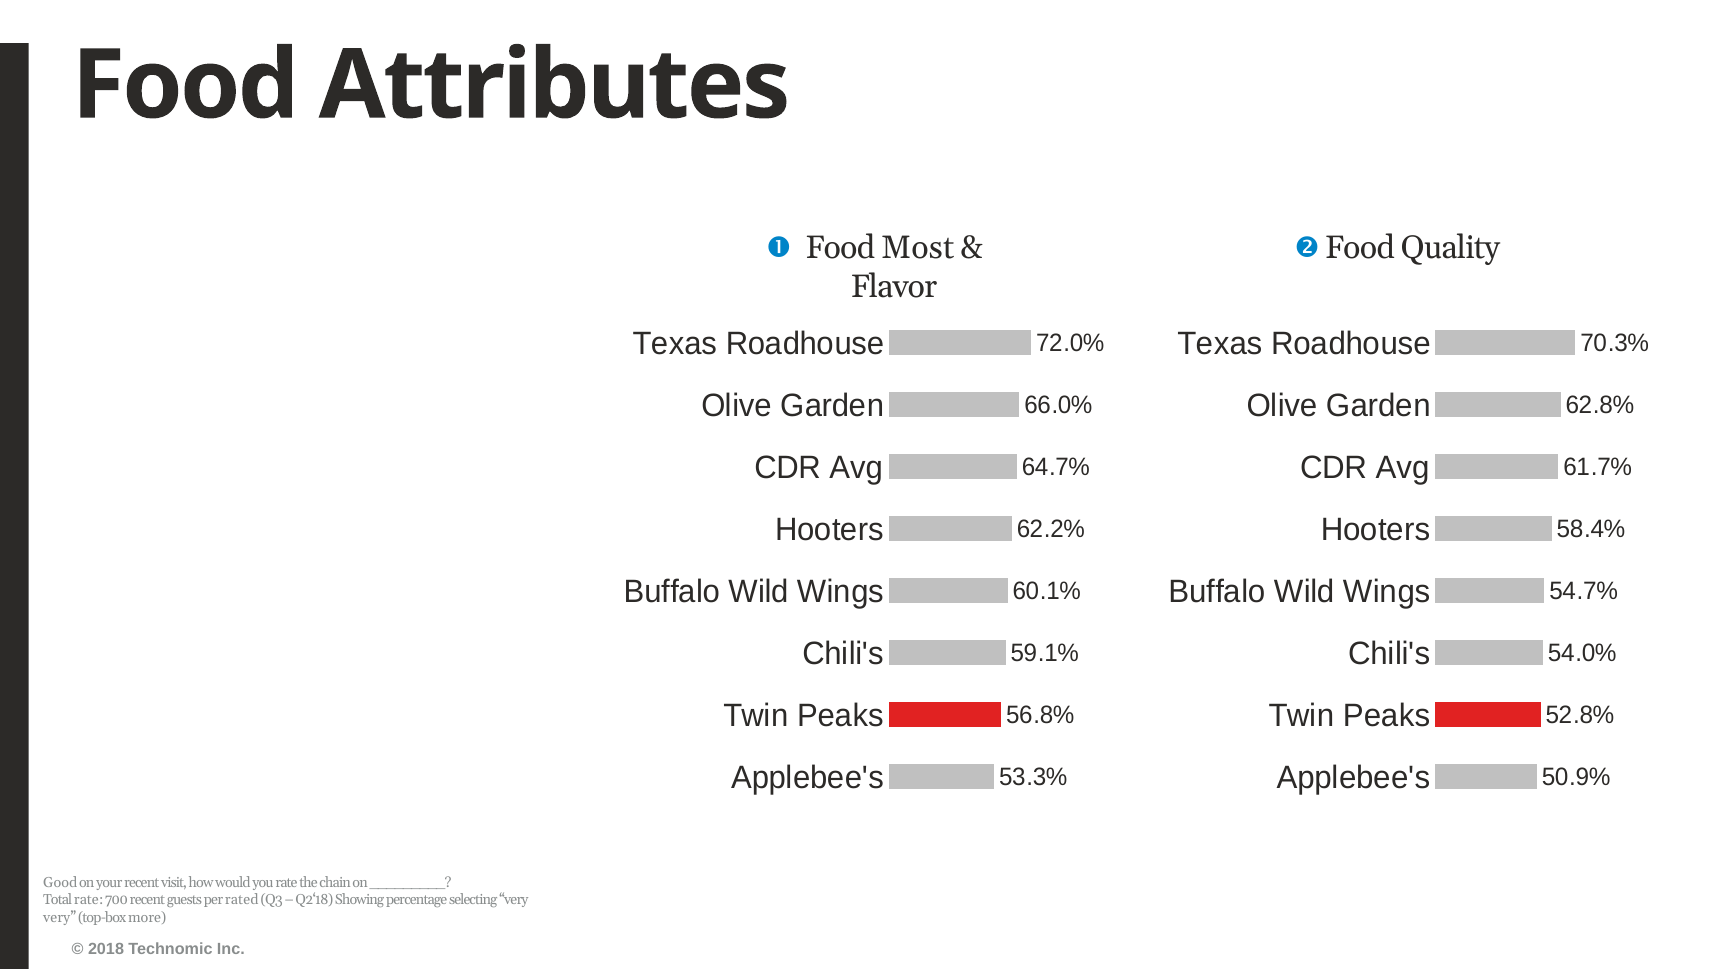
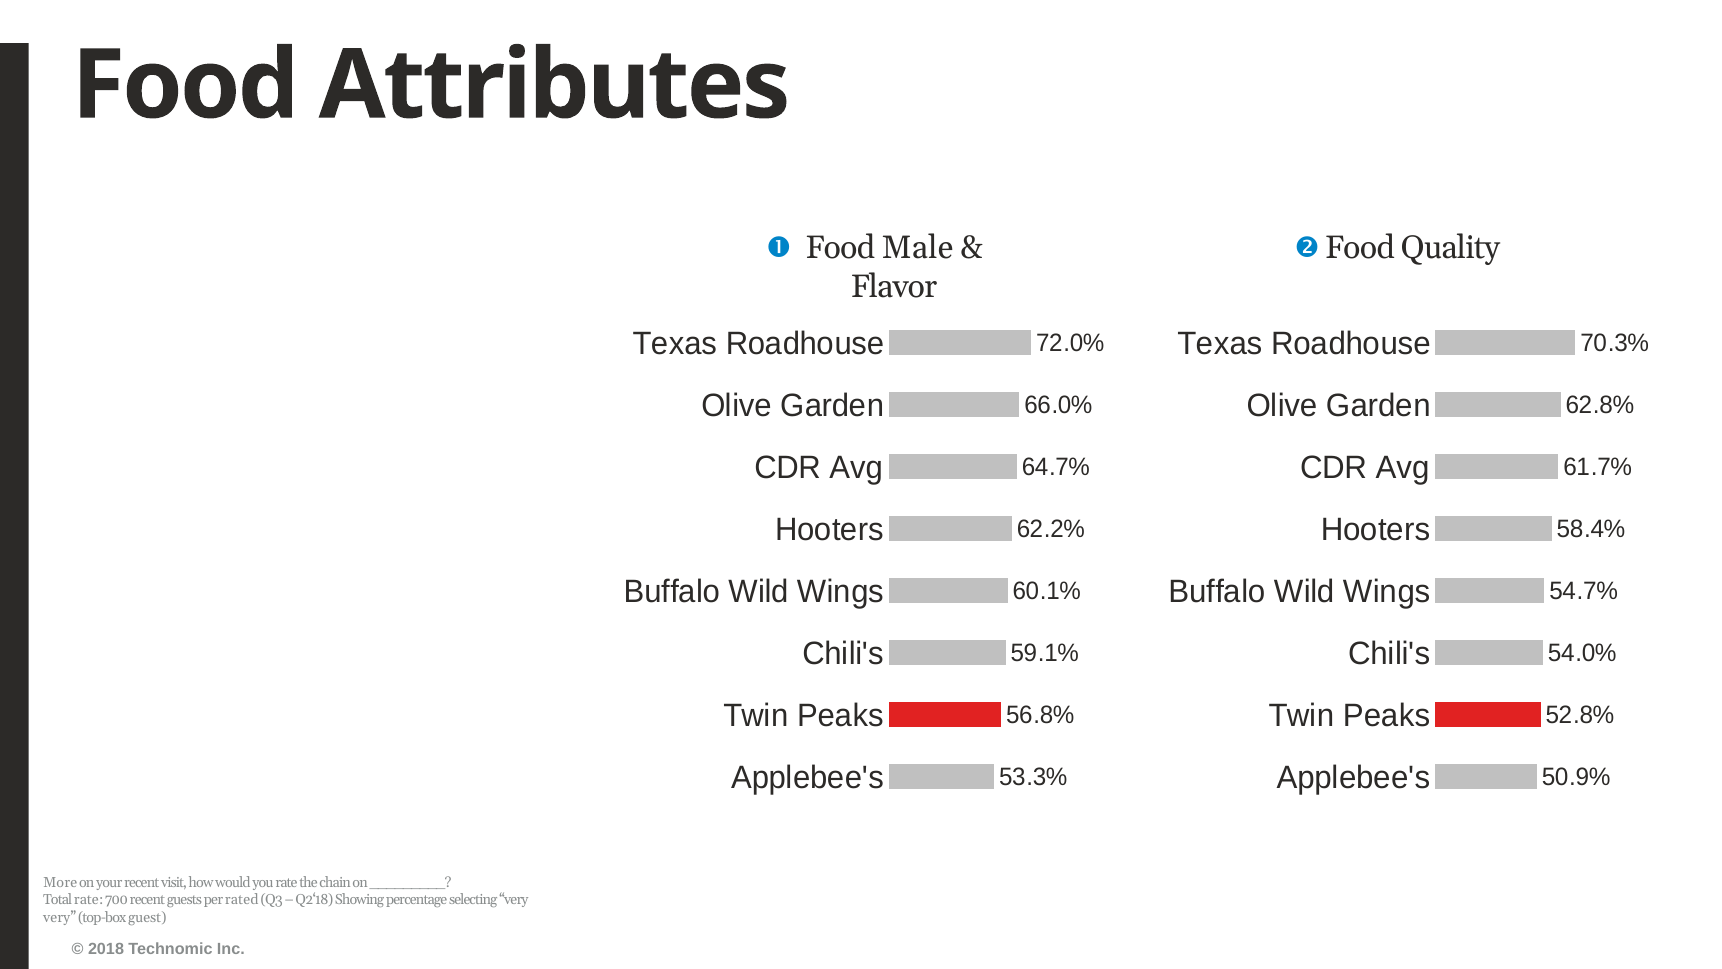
Most: Most -> Male
Good: Good -> More
more: more -> guest
